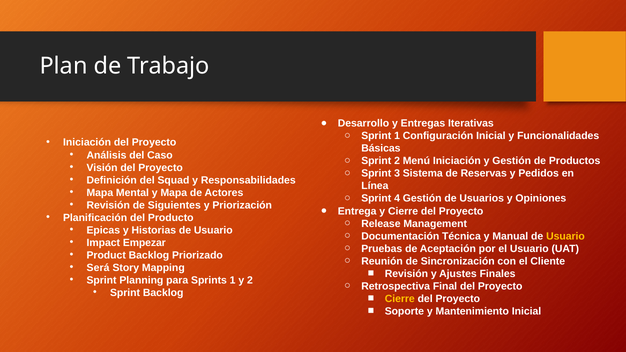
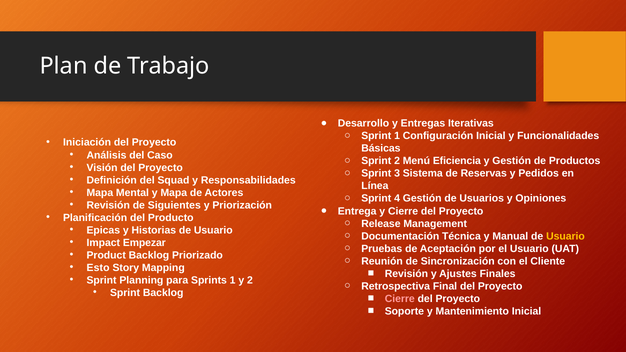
Menú Iniciación: Iniciación -> Eficiencia
Será: Será -> Esto
Cierre at (400, 299) colour: yellow -> pink
